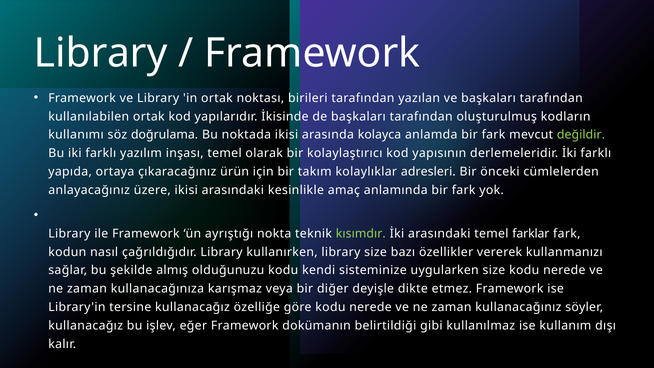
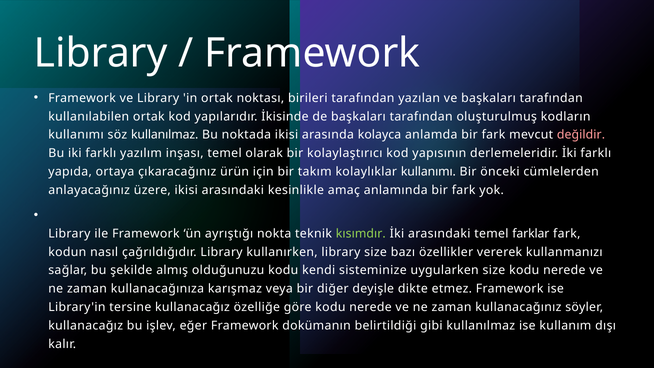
söz doğrulama: doğrulama -> kullanılmaz
değildir colour: light green -> pink
kolaylıklar adresleri: adresleri -> kullanımı
